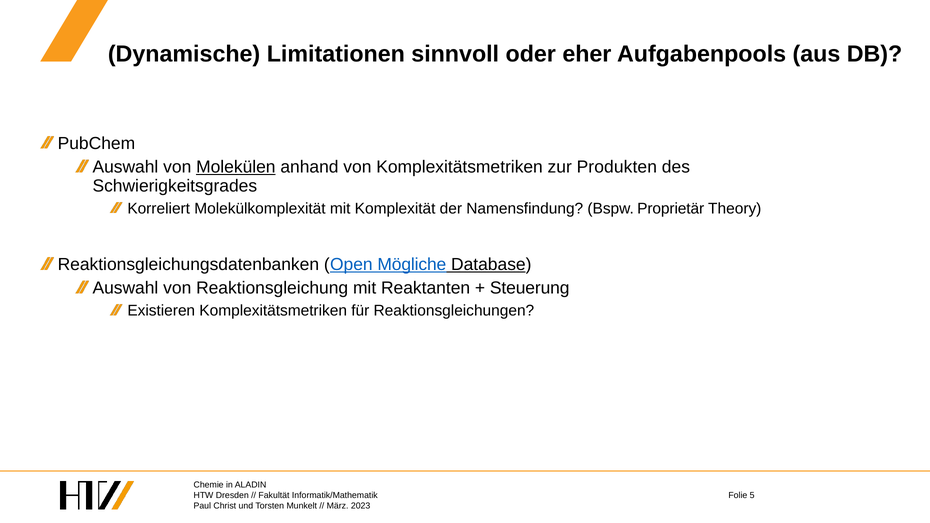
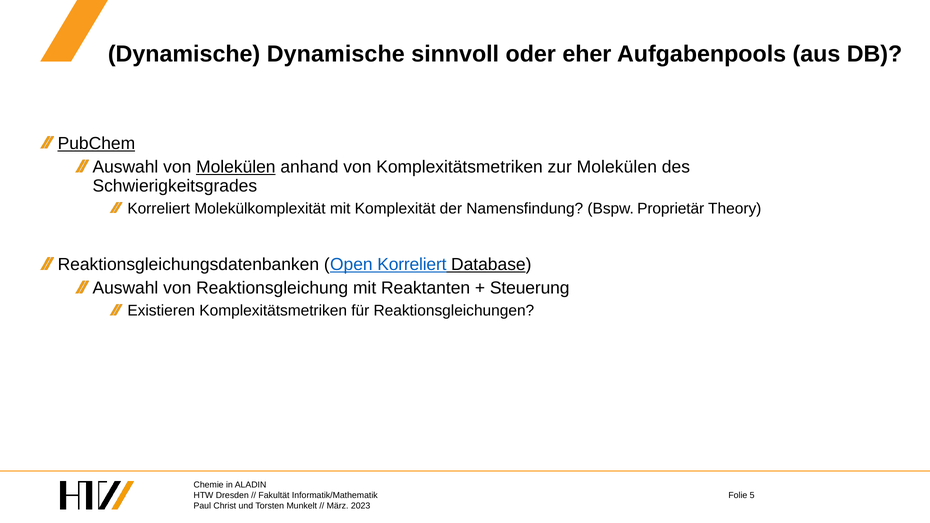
Dynamische Limitationen: Limitationen -> Dynamische
PubChem underline: none -> present
zur Produkten: Produkten -> Molekülen
Open Mögliche: Mögliche -> Korreliert
